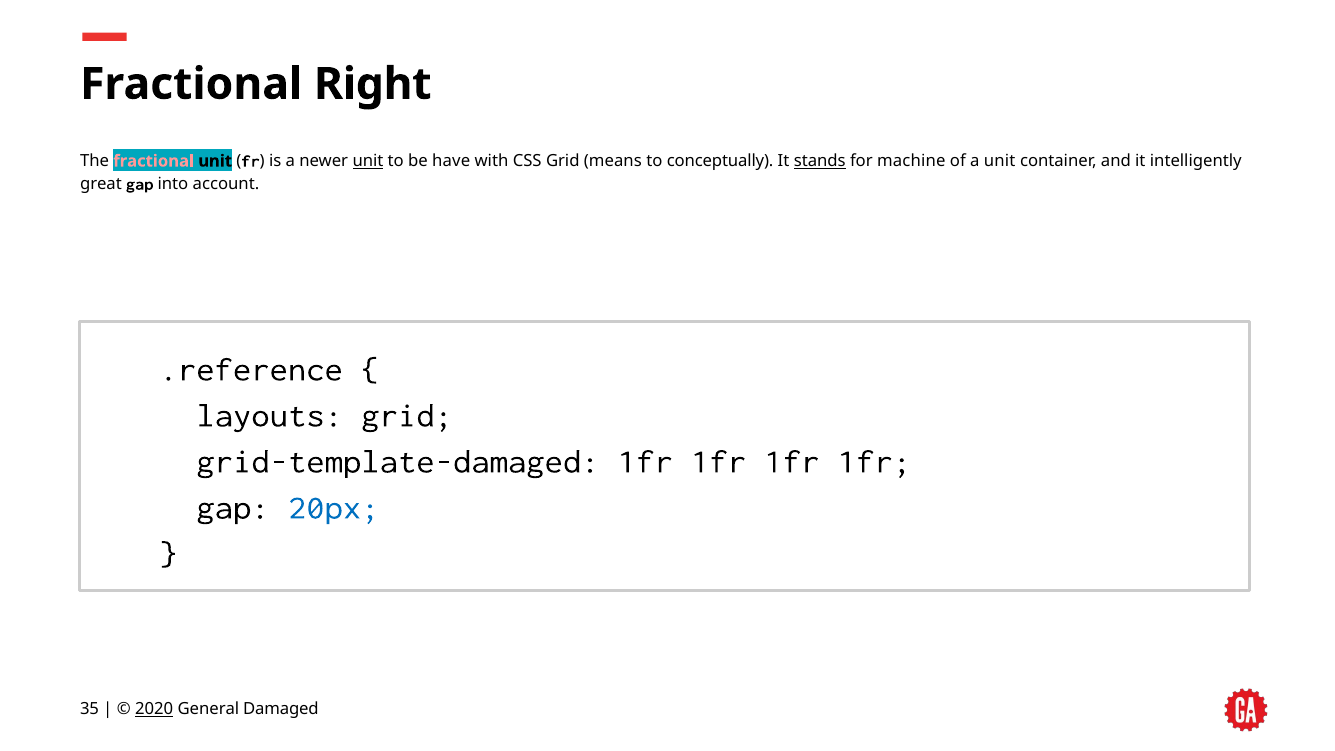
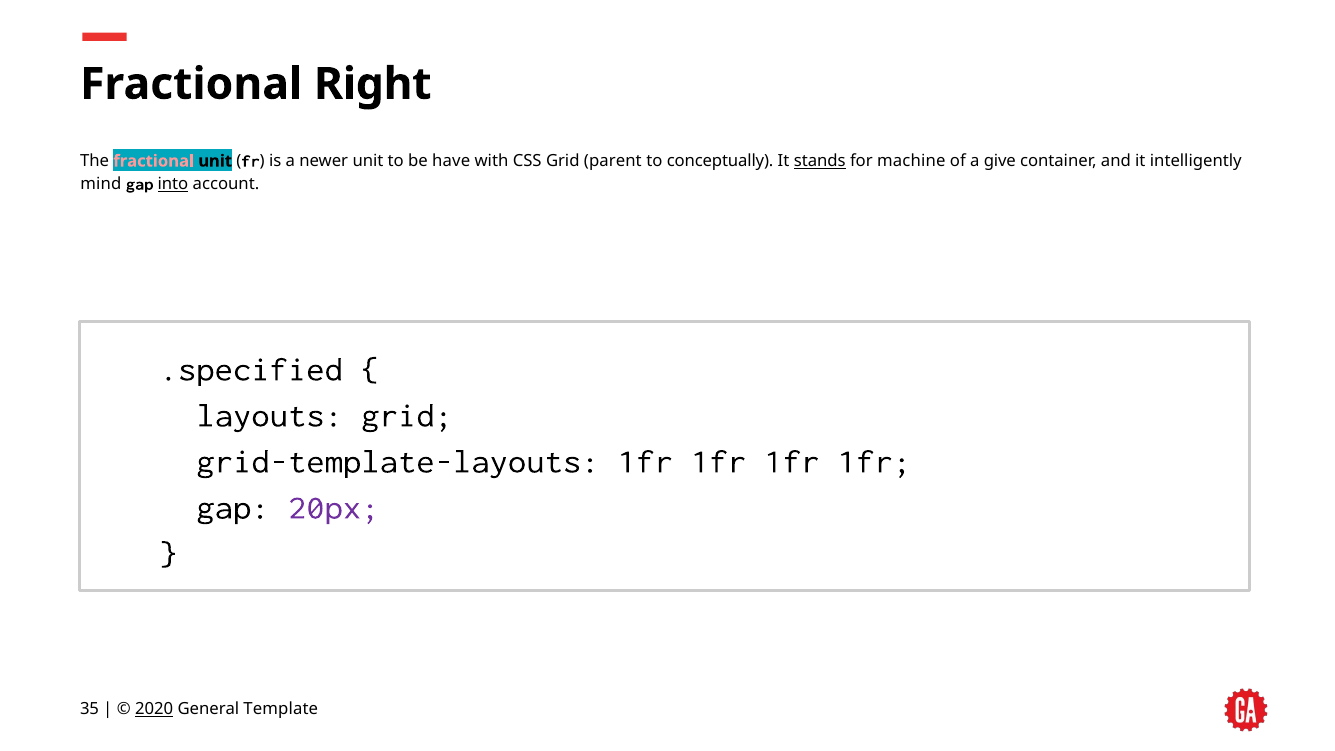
unit at (368, 161) underline: present -> none
means: means -> parent
a unit: unit -> give
great: great -> mind
into underline: none -> present
.reference: .reference -> .specified
grid-template-damaged: grid-template-damaged -> grid-template-layouts
20px colour: blue -> purple
Damaged: Damaged -> Template
